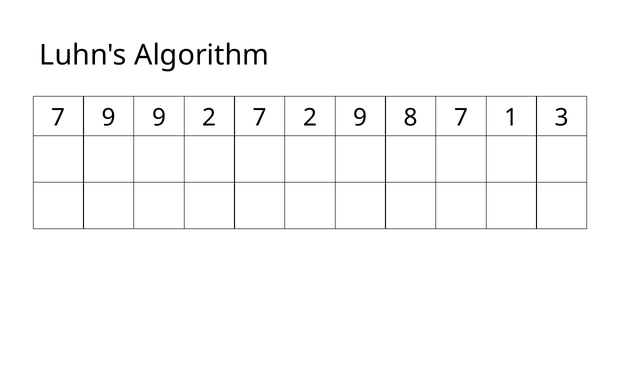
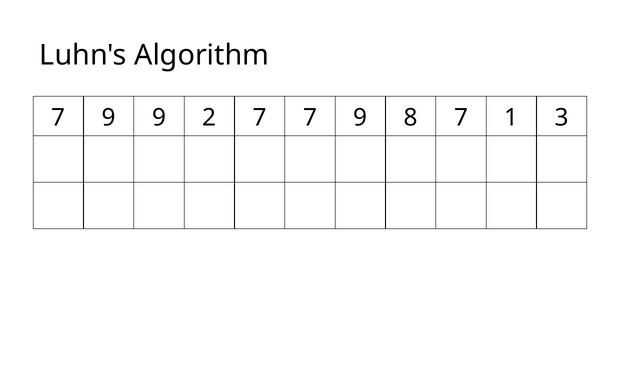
7 2: 2 -> 7
